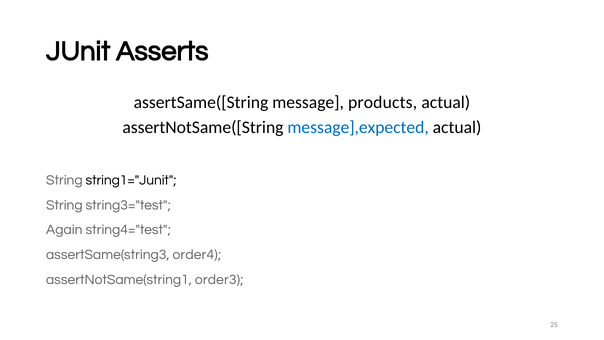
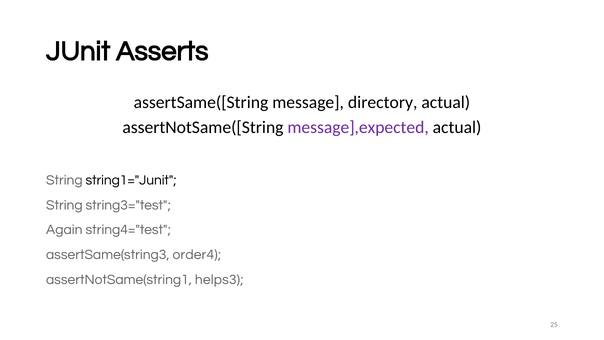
products: products -> directory
message],expected colour: blue -> purple
order3: order3 -> helps3
